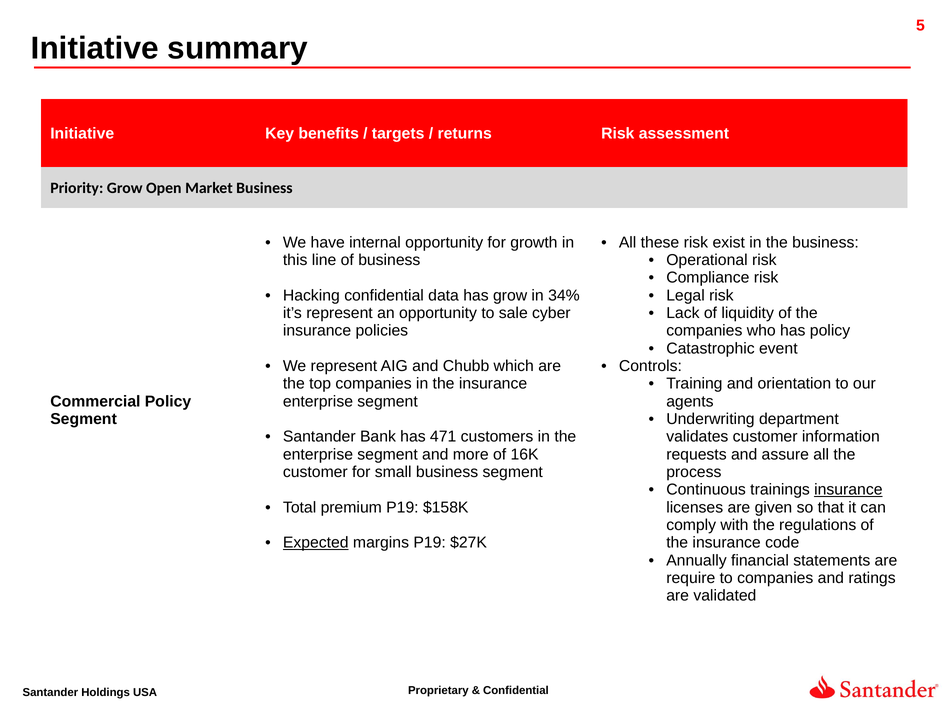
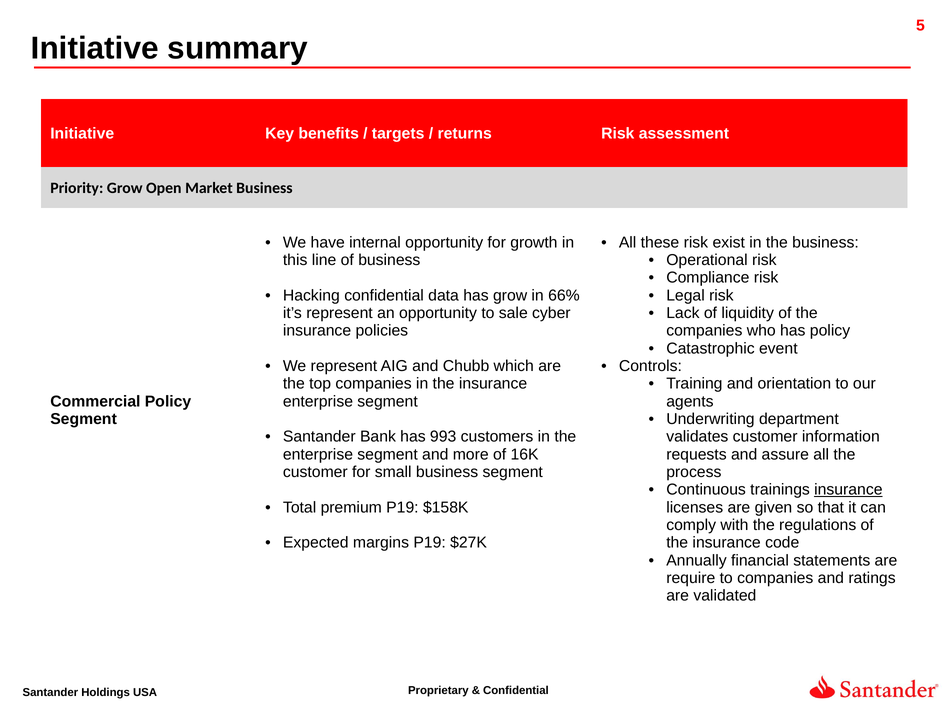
34%: 34% -> 66%
471: 471 -> 993
Expected underline: present -> none
